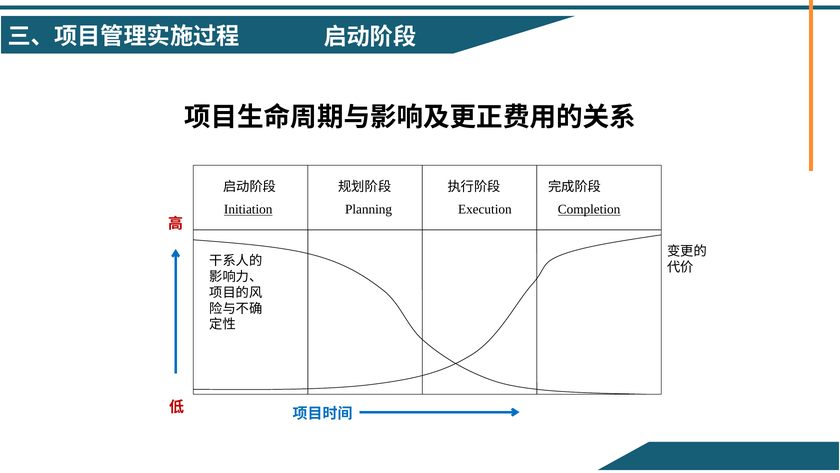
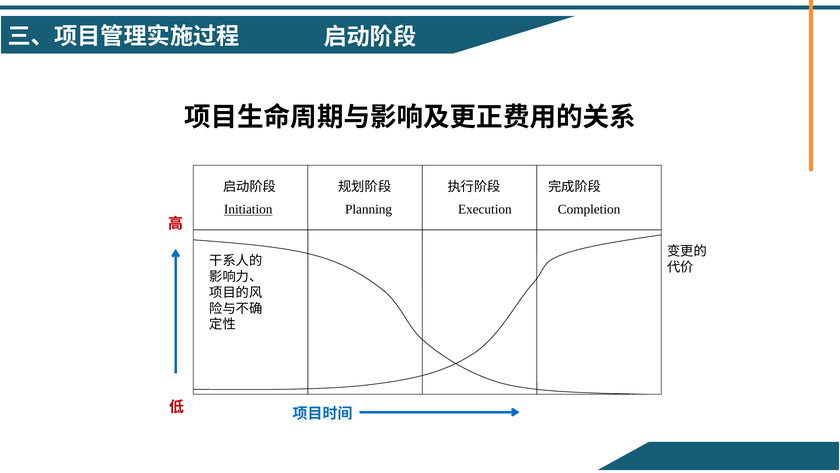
Completion underline: present -> none
